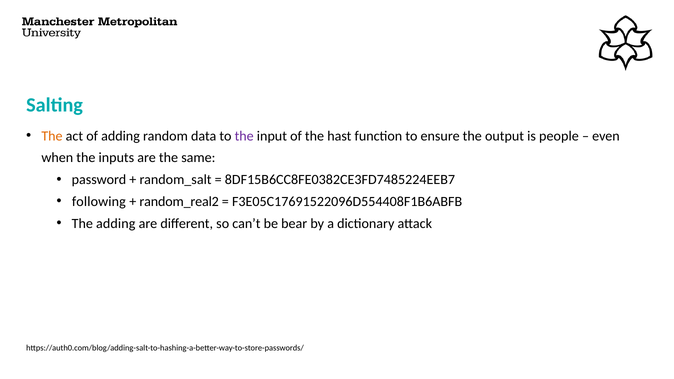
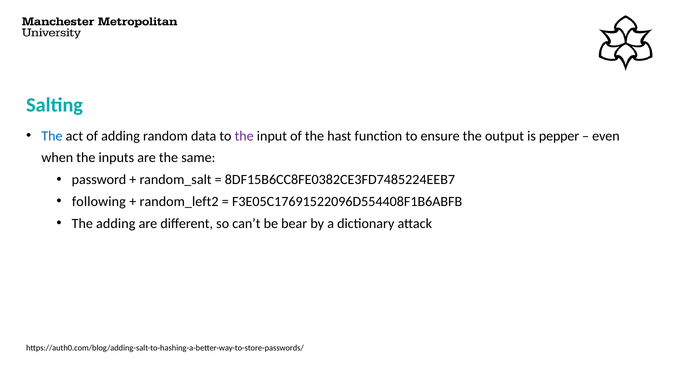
The at (52, 136) colour: orange -> blue
people: people -> pepper
random_real2: random_real2 -> random_left2
